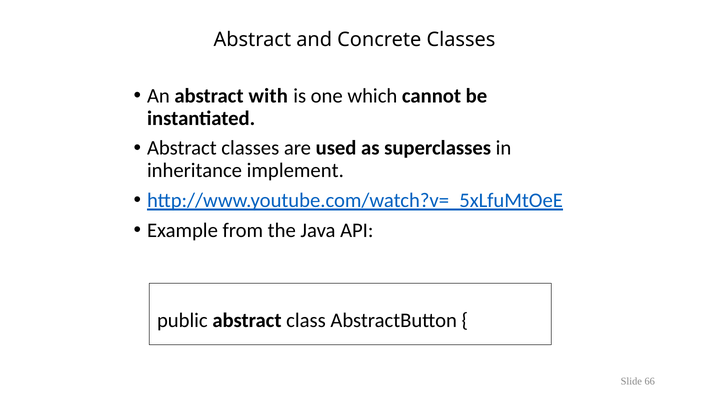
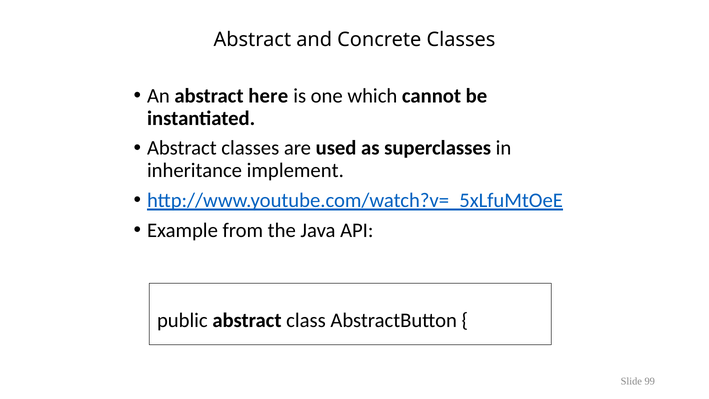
with: with -> here
66: 66 -> 99
